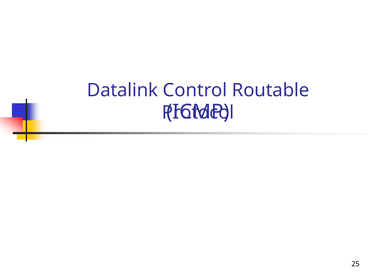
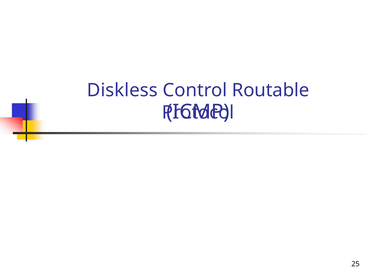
Datalink: Datalink -> Diskless
